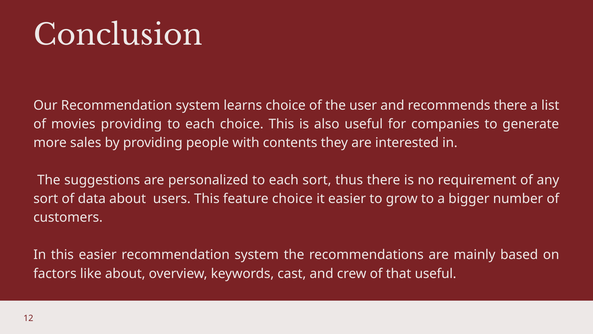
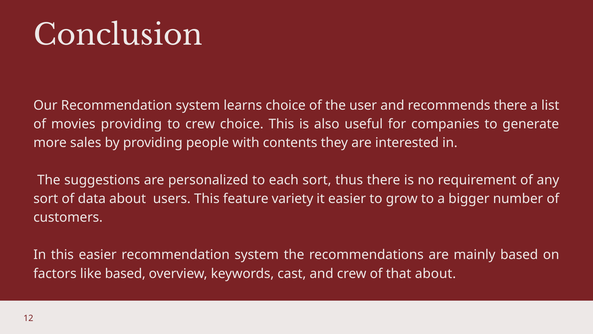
each at (200, 124): each -> crew
feature choice: choice -> variety
like about: about -> based
that useful: useful -> about
